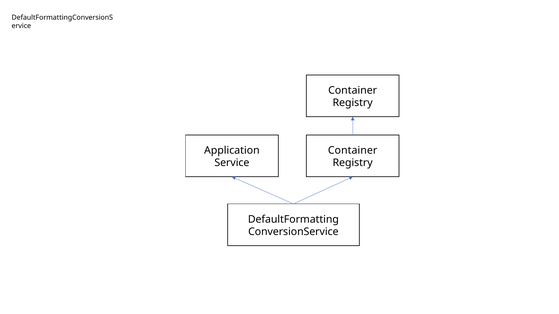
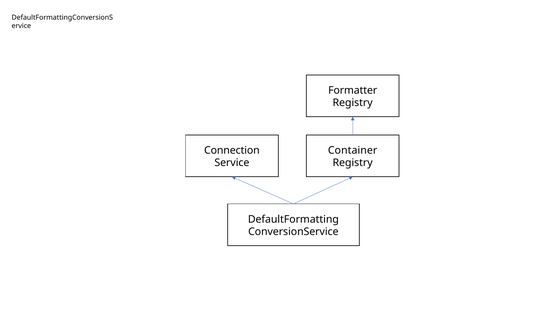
Container at (353, 90): Container -> Formatter
Application: Application -> Connection
